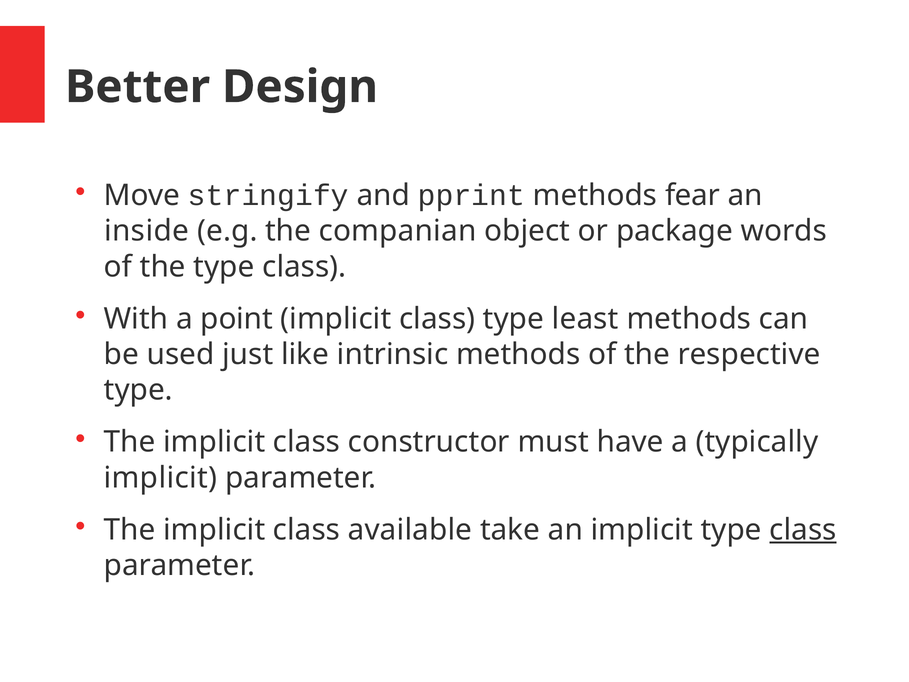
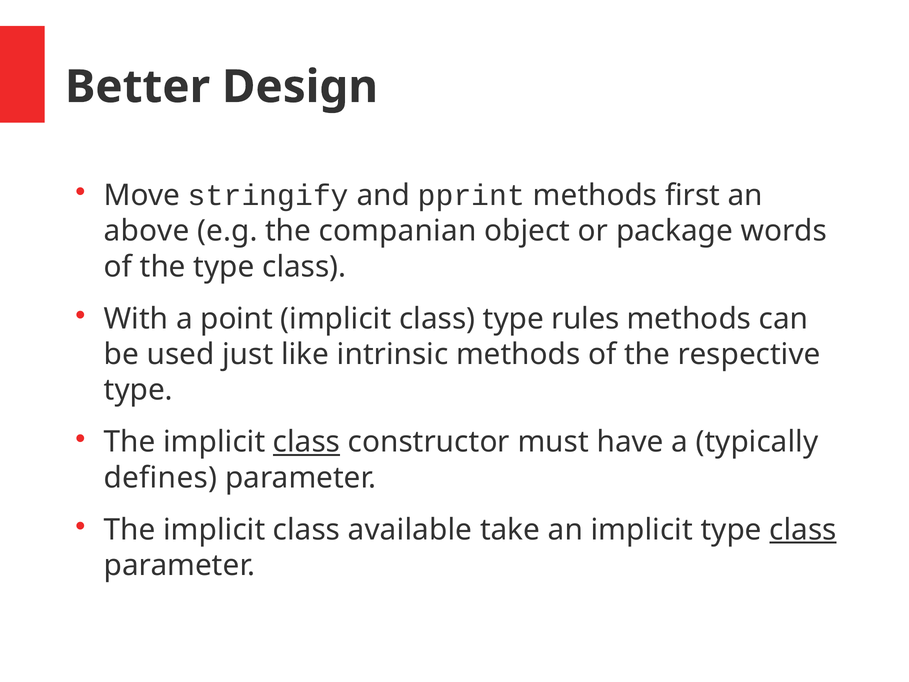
fear: fear -> first
inside: inside -> above
least: least -> rules
class at (307, 442) underline: none -> present
implicit at (160, 478): implicit -> defines
